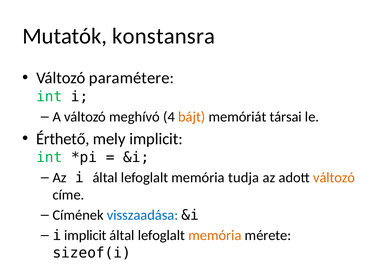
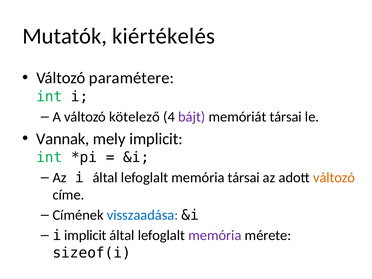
konstansra: konstansra -> kiértékelés
meghívó: meghívó -> kötelező
bájt colour: orange -> purple
Érthető: Érthető -> Vannak
memória tudja: tudja -> társai
memória at (215, 235) colour: orange -> purple
